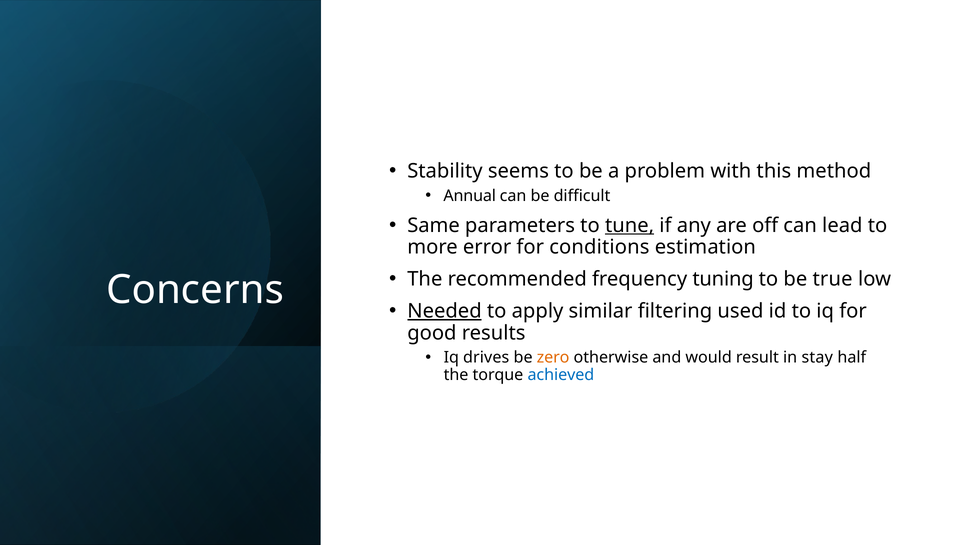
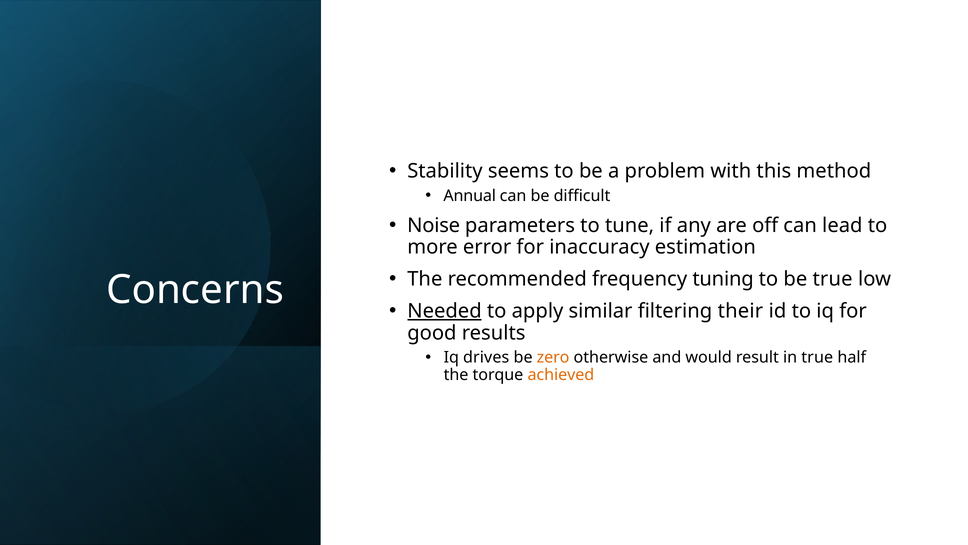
Same: Same -> Noise
tune underline: present -> none
conditions: conditions -> inaccuracy
used: used -> their
in stay: stay -> true
achieved colour: blue -> orange
